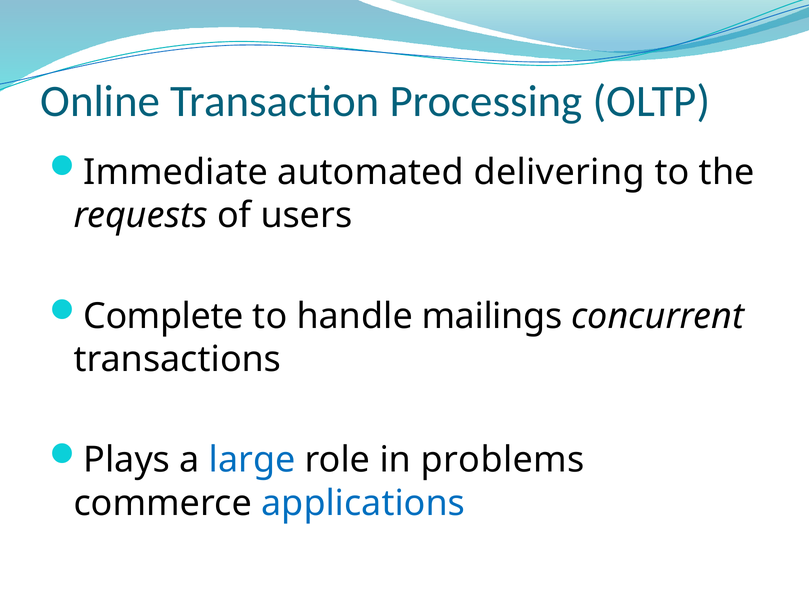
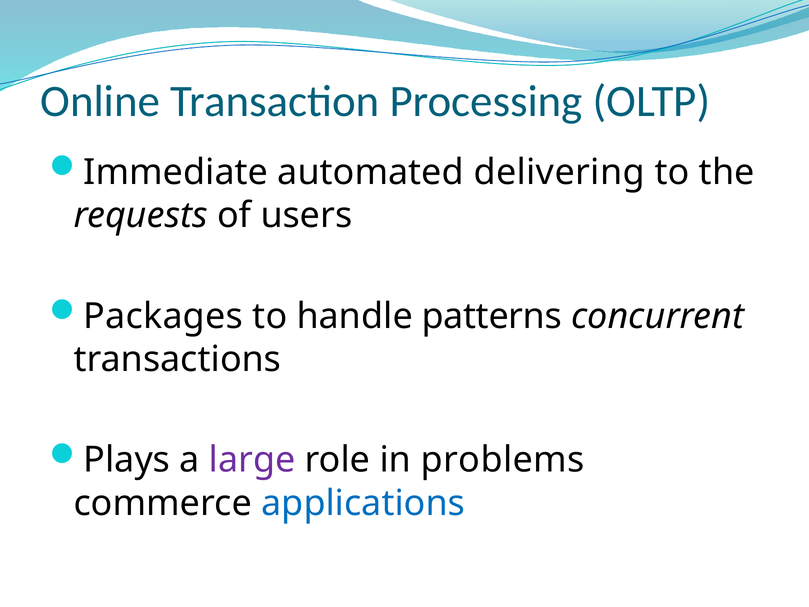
Complete: Complete -> Packages
mailings: mailings -> patterns
large colour: blue -> purple
